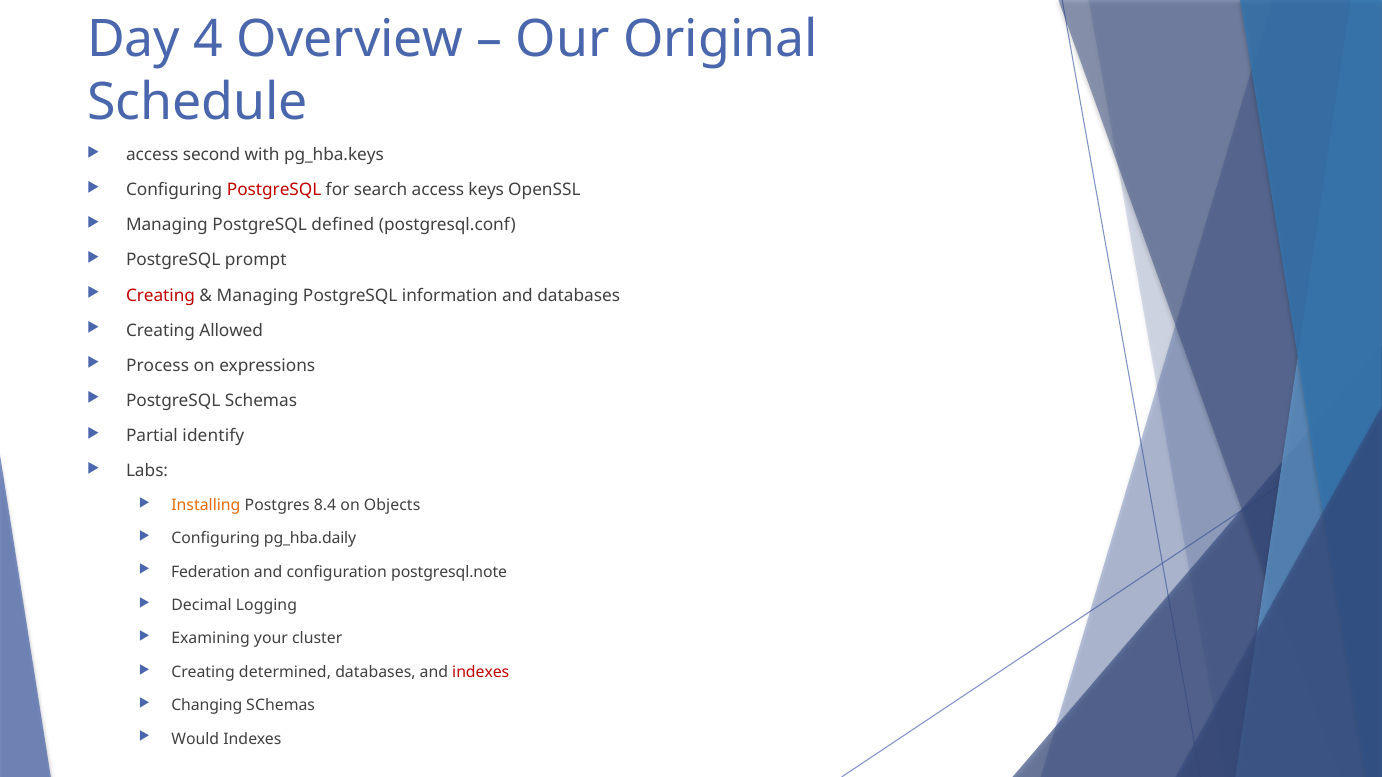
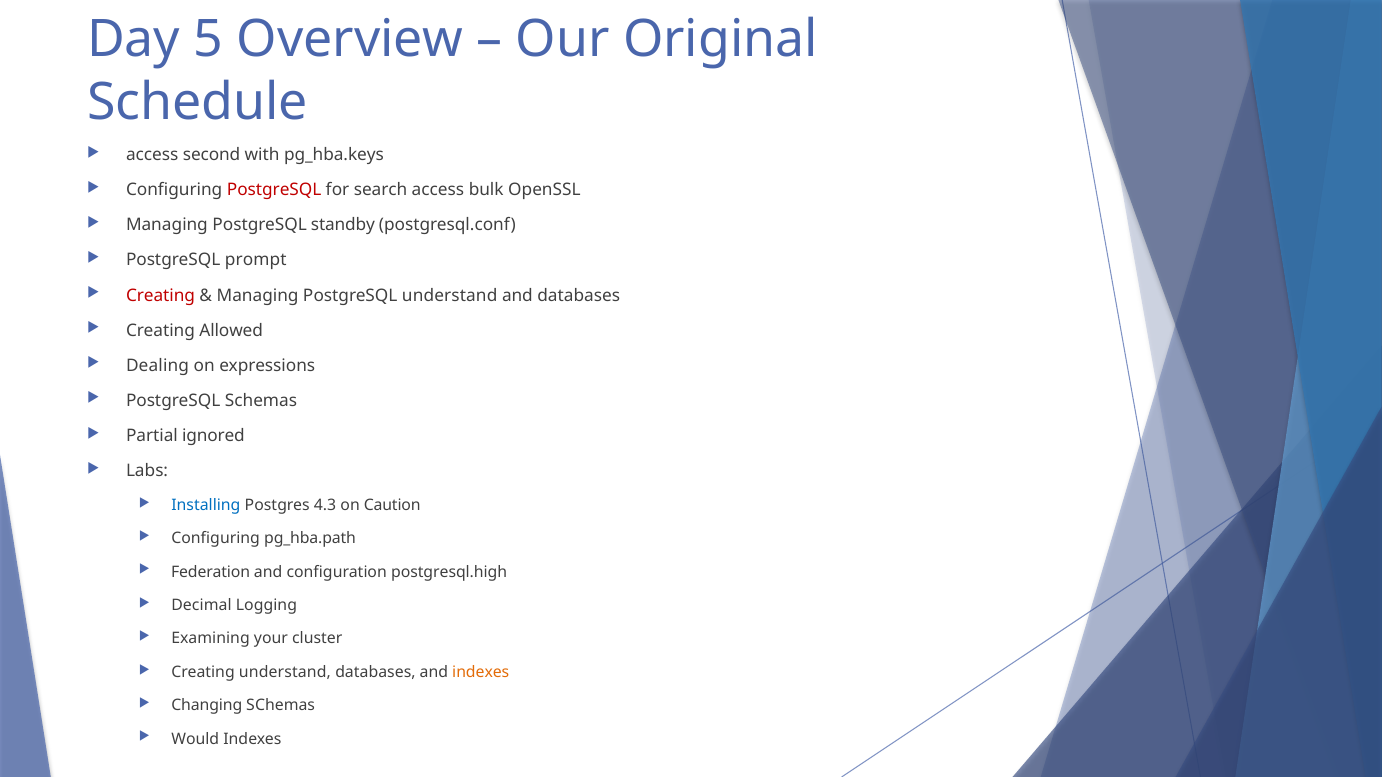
4: 4 -> 5
keys: keys -> bulk
defined: defined -> standby
PostgreSQL information: information -> understand
Process: Process -> Dealing
identify: identify -> ignored
Installing colour: orange -> blue
8.4: 8.4 -> 4.3
Objects: Objects -> Caution
pg_hba.daily: pg_hba.daily -> pg_hba.path
postgresql.note: postgresql.note -> postgresql.high
Creating determined: determined -> understand
indexes at (481, 672) colour: red -> orange
